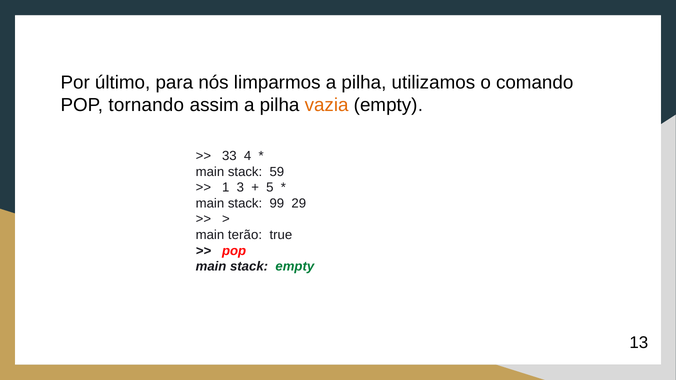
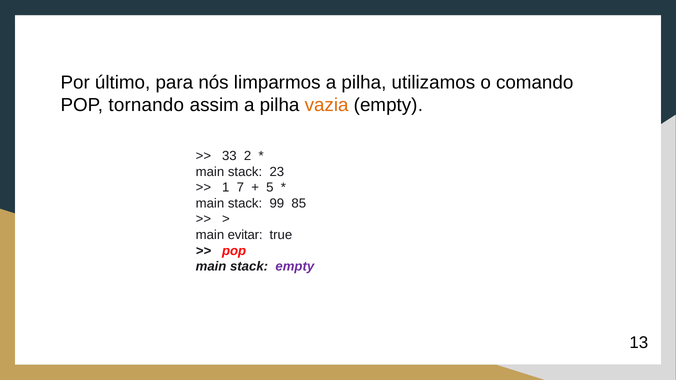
4: 4 -> 2
59: 59 -> 23
3: 3 -> 7
29: 29 -> 85
terão: terão -> evitar
empty at (295, 267) colour: green -> purple
